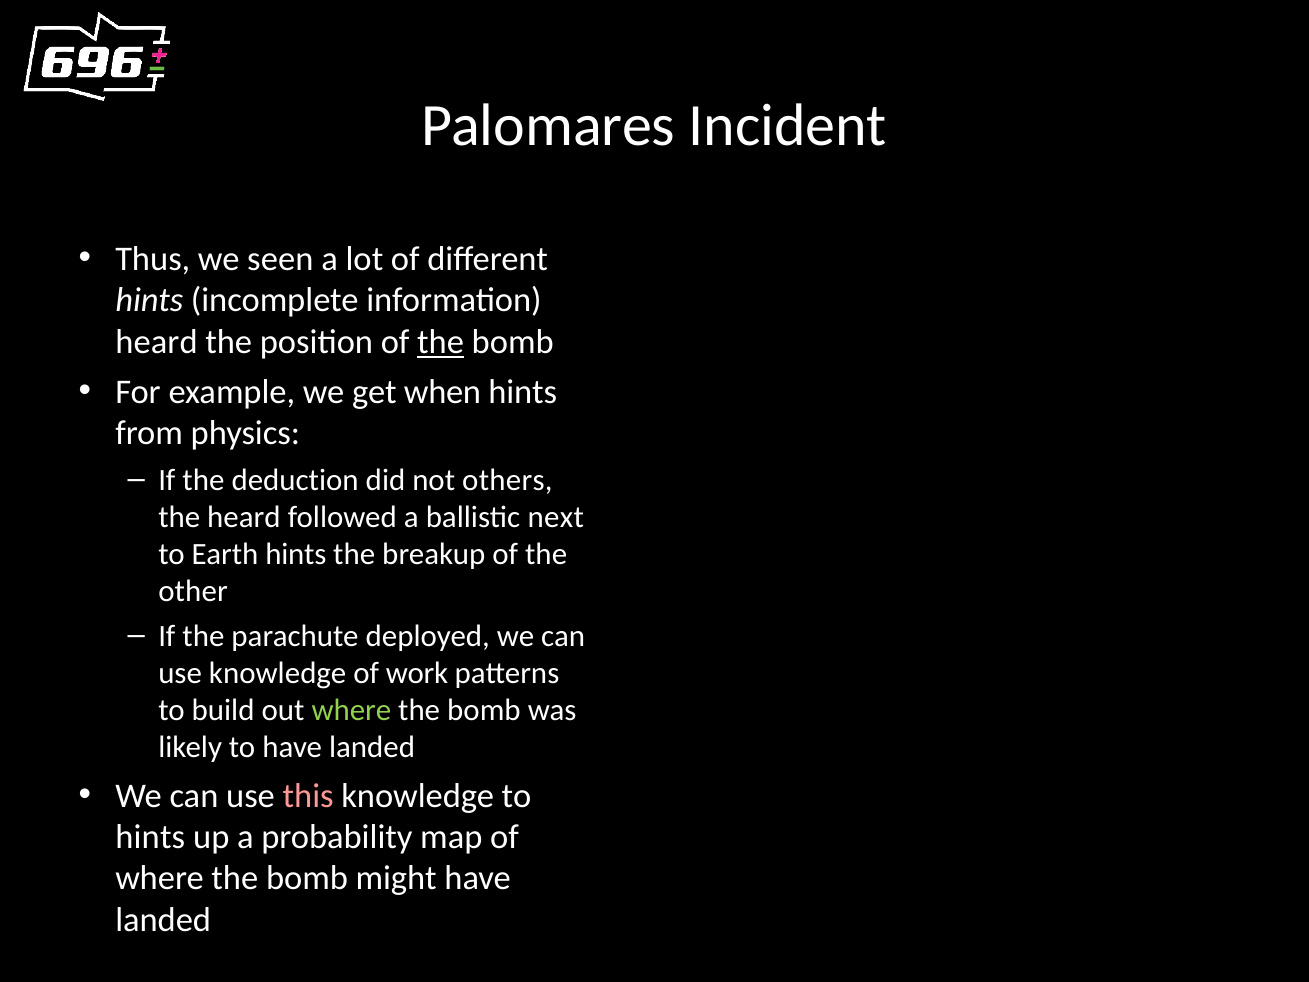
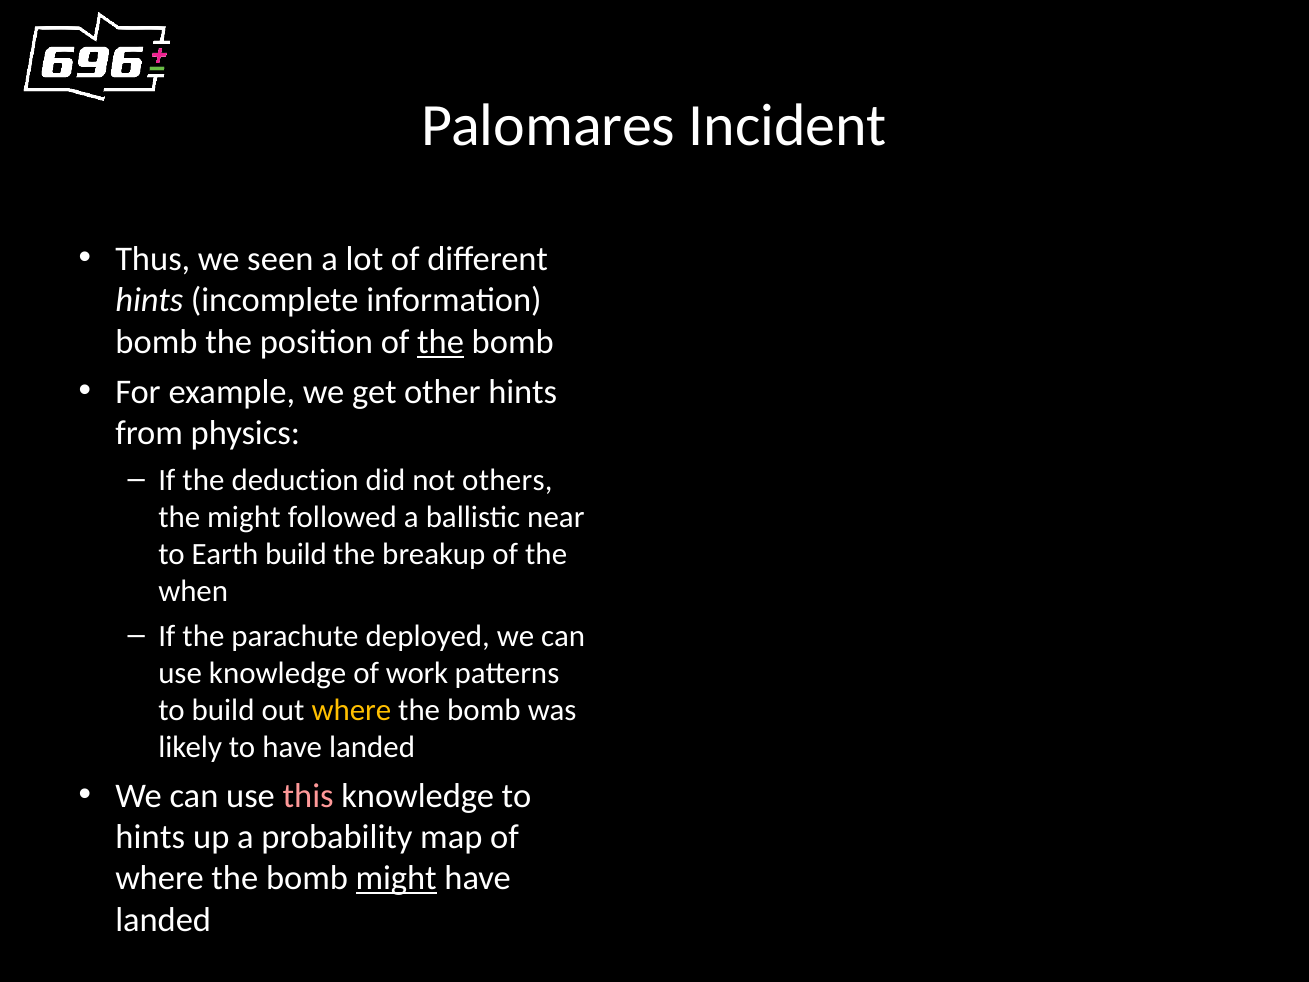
heard at (156, 342): heard -> bomb
when: when -> other
the heard: heard -> might
next: next -> near
Earth hints: hints -> build
other: other -> when
where at (351, 710) colour: light green -> yellow
might at (396, 878) underline: none -> present
